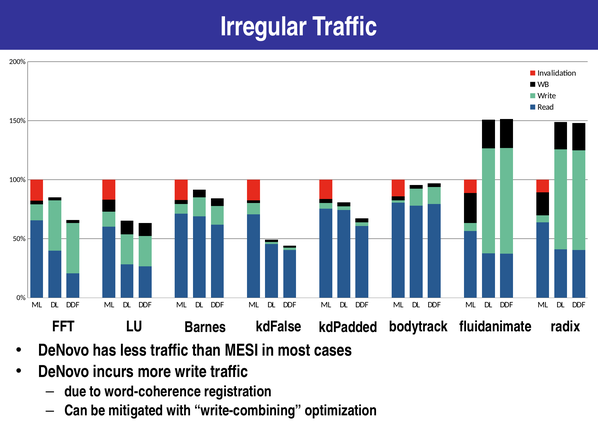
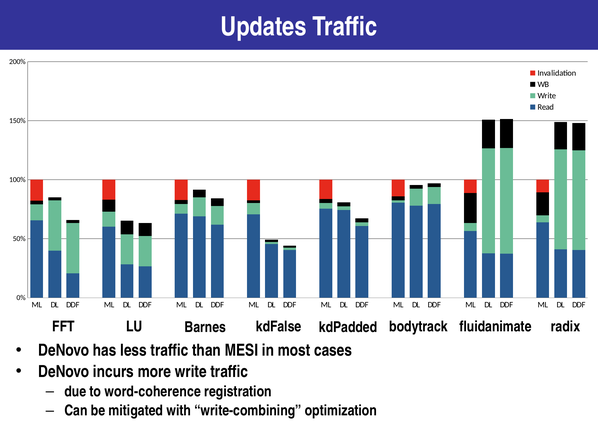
Irregular: Irregular -> Updates
